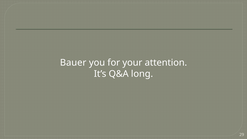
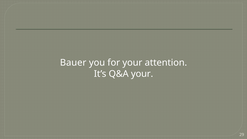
Q&A long: long -> your
